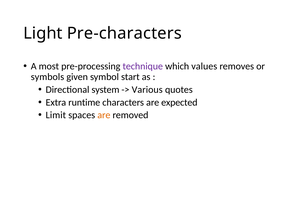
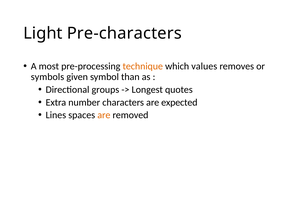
technique colour: purple -> orange
start: start -> than
system: system -> groups
Various: Various -> Longest
runtime: runtime -> number
Limit: Limit -> Lines
